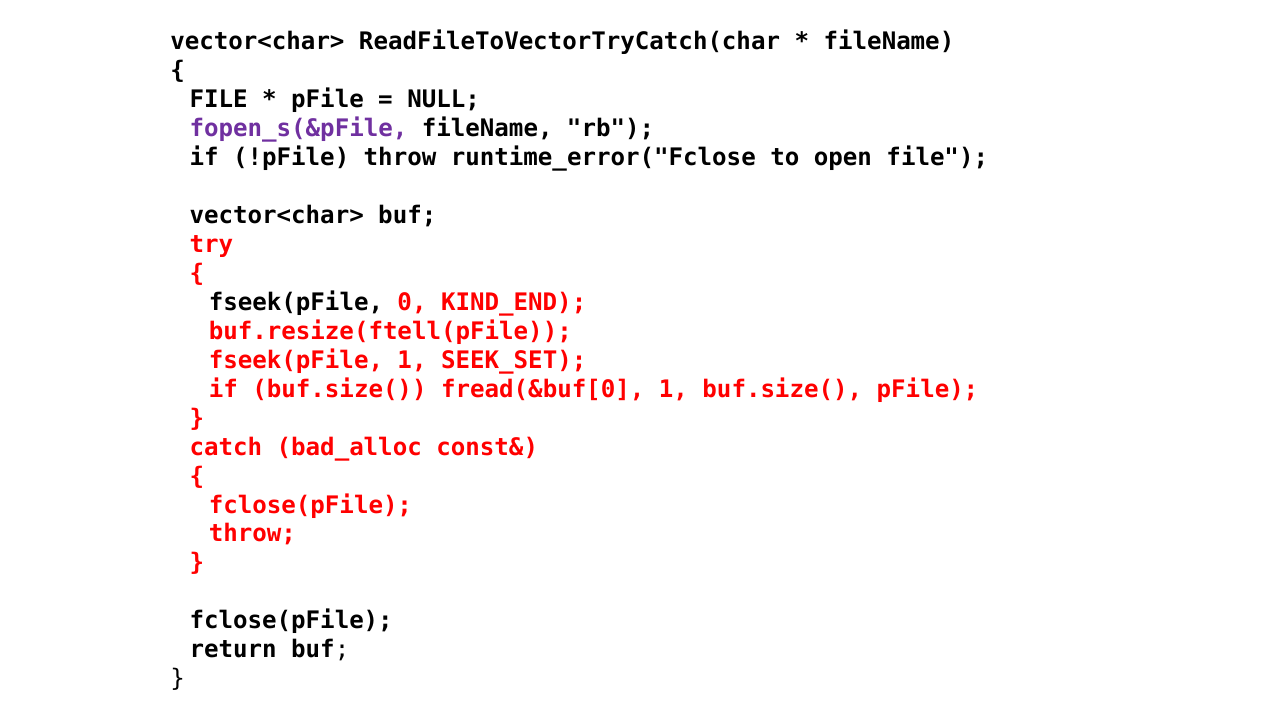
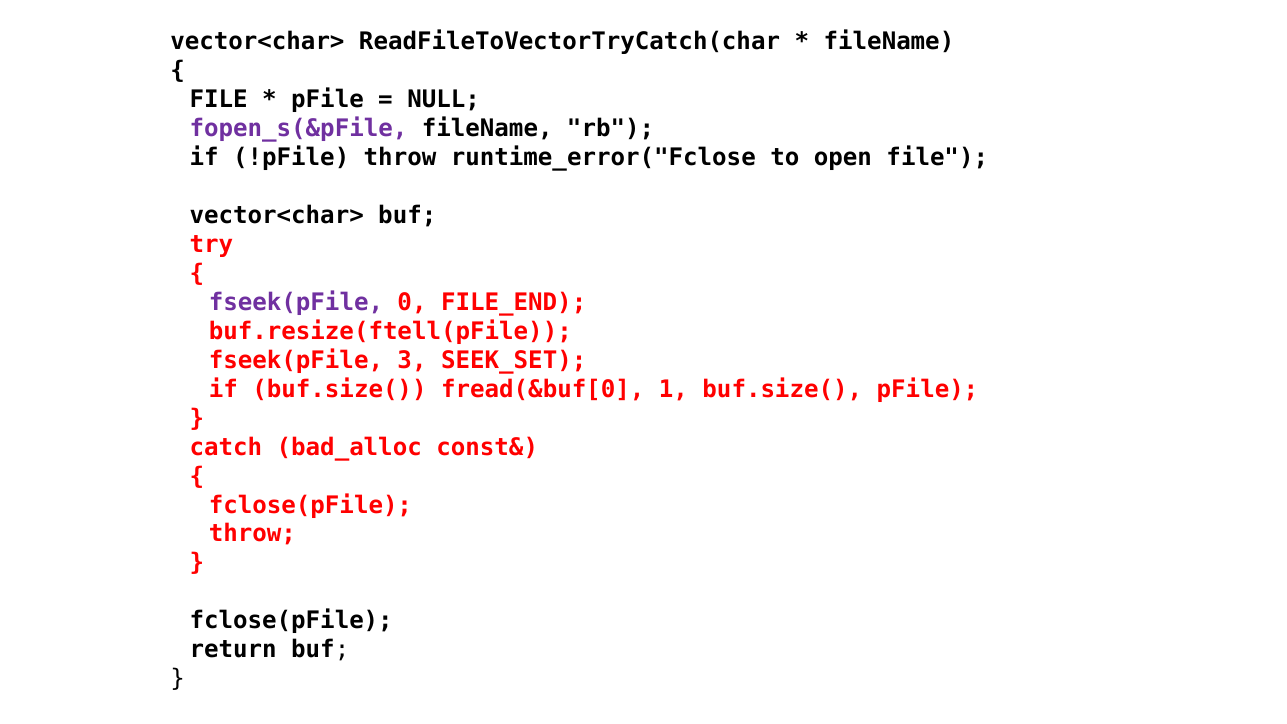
fseek(pFile at (296, 302) colour: black -> purple
KIND_END: KIND_END -> FILE_END
fseek(pFile 1: 1 -> 3
